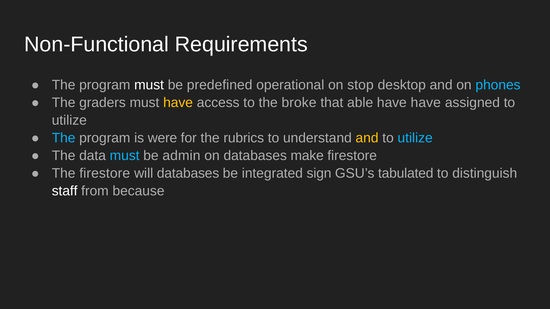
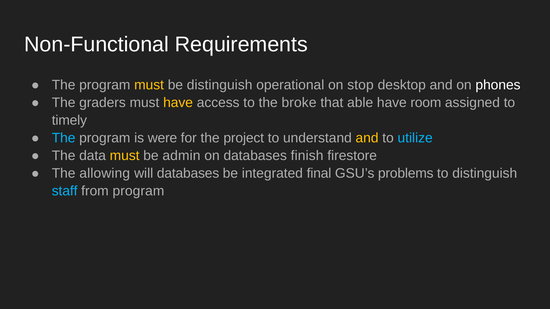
must at (149, 85) colour: white -> yellow
be predefined: predefined -> distinguish
phones colour: light blue -> white
have have: have -> room
utilize at (69, 120): utilize -> timely
rubrics: rubrics -> project
must at (125, 156) colour: light blue -> yellow
make: make -> finish
The firestore: firestore -> allowing
sign: sign -> final
tabulated: tabulated -> problems
staff colour: white -> light blue
from because: because -> program
